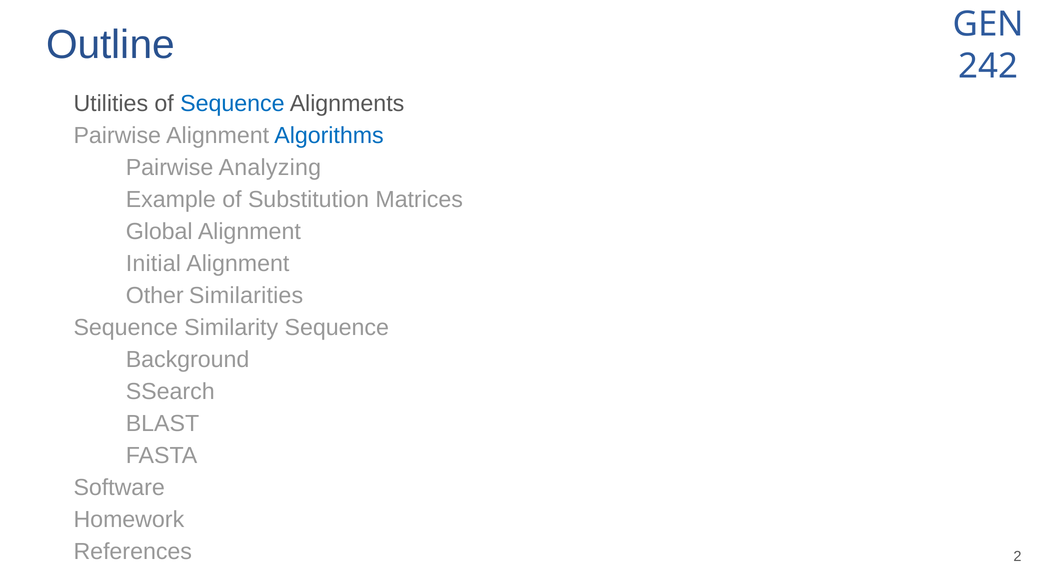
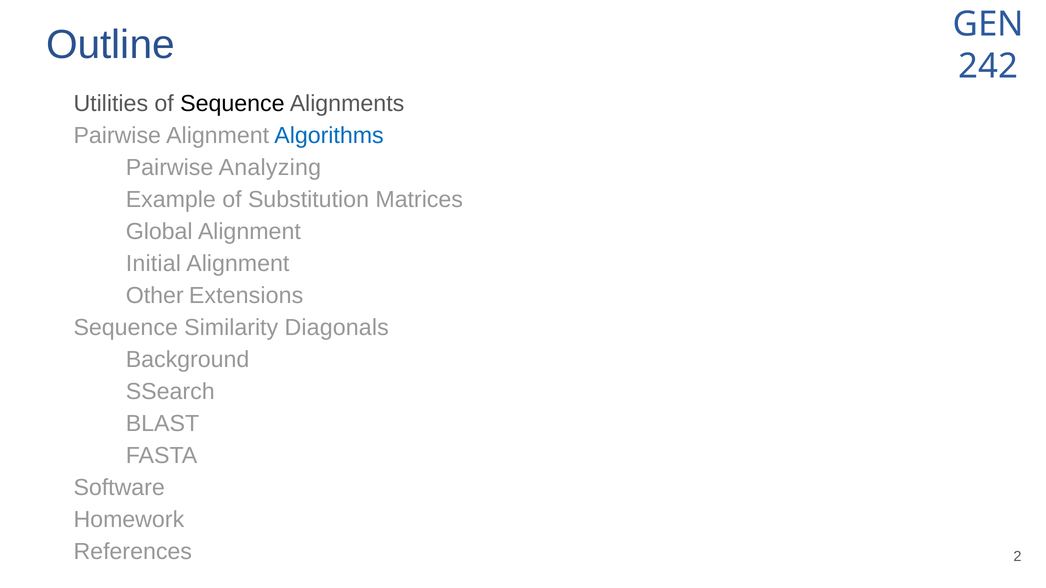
Sequence at (232, 103) colour: blue -> black
Similarities: Similarities -> Extensions
Similarity Sequence: Sequence -> Diagonals
